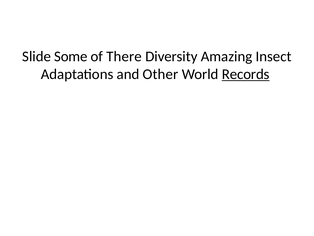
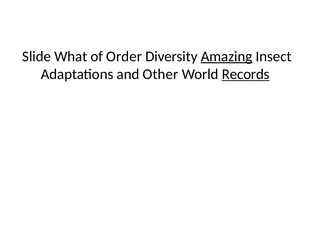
Some: Some -> What
There: There -> Order
Amazing underline: none -> present
